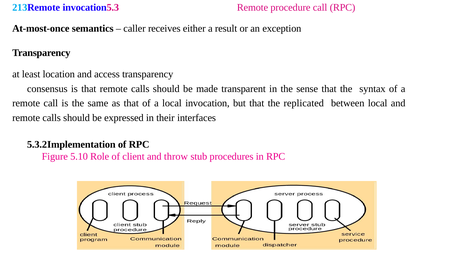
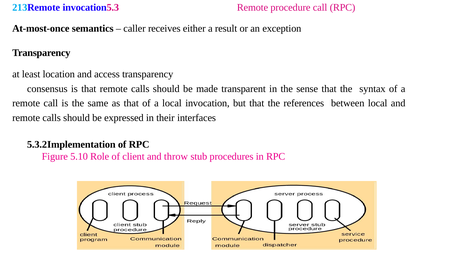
replicated: replicated -> references
